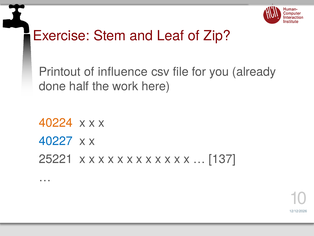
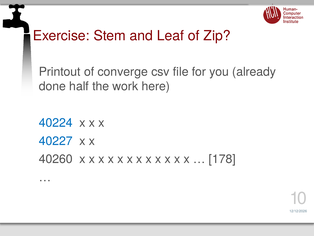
influence: influence -> converge
40224 colour: orange -> blue
25221: 25221 -> 40260
137: 137 -> 178
